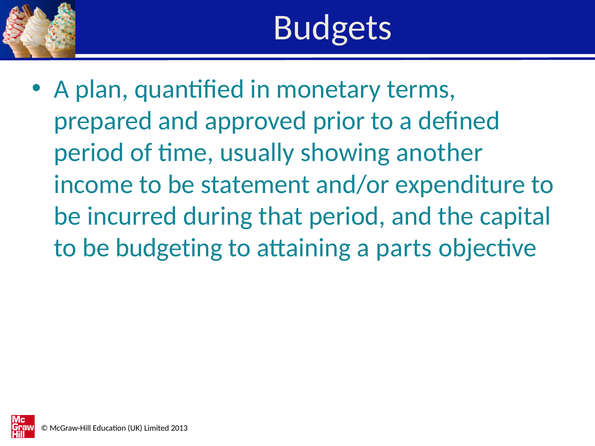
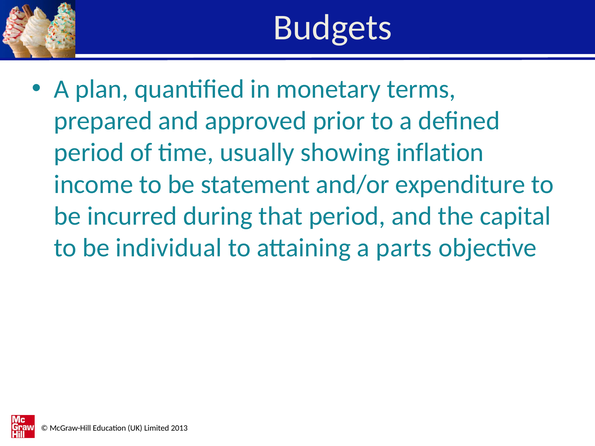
another: another -> inflation
budgeting: budgeting -> individual
